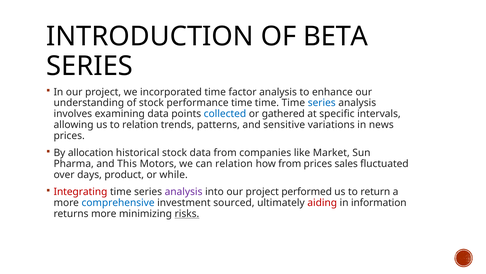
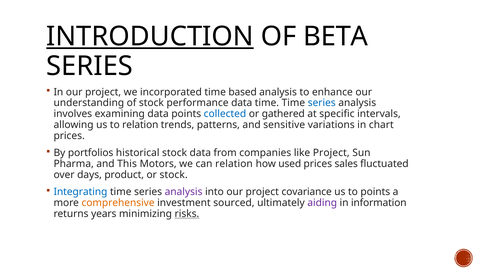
INTRODUCTION underline: none -> present
factor: factor -> based
performance time: time -> data
news: news -> chart
allocation: allocation -> portfolios
like Market: Market -> Project
how from: from -> used
or while: while -> stock
Integrating colour: red -> blue
performed: performed -> covariance
to return: return -> points
comprehensive colour: blue -> orange
aiding colour: red -> purple
returns more: more -> years
